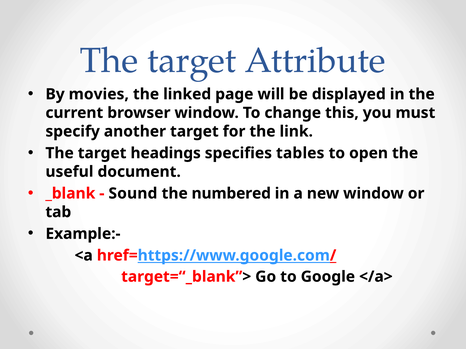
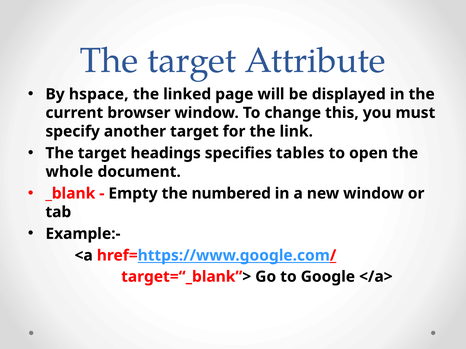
movies: movies -> hspace
useful: useful -> whole
Sound: Sound -> Empty
